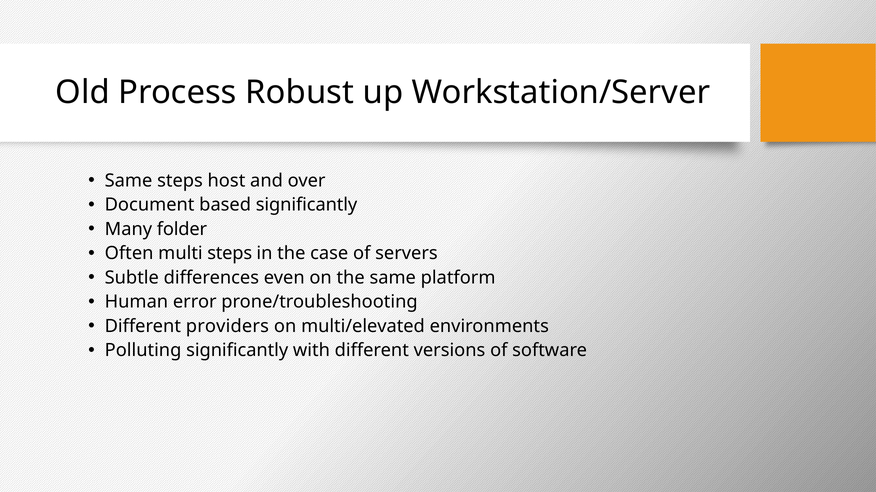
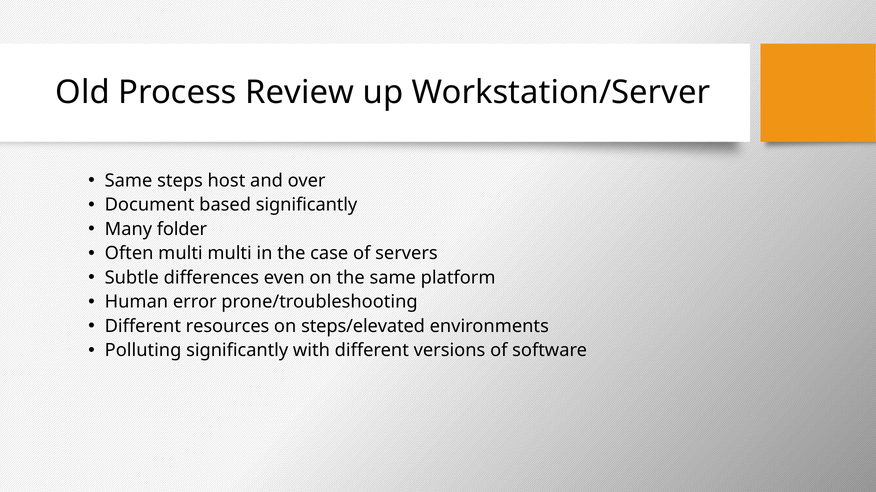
Robust: Robust -> Review
multi steps: steps -> multi
providers: providers -> resources
multi/elevated: multi/elevated -> steps/elevated
